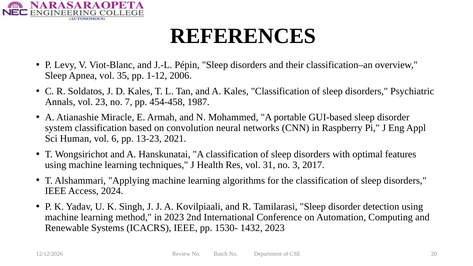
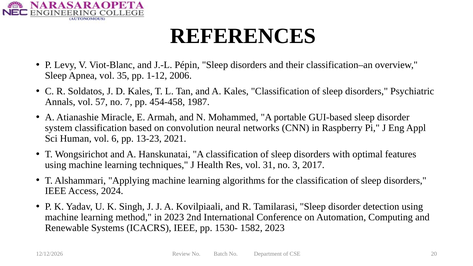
23: 23 -> 57
1432: 1432 -> 1582
